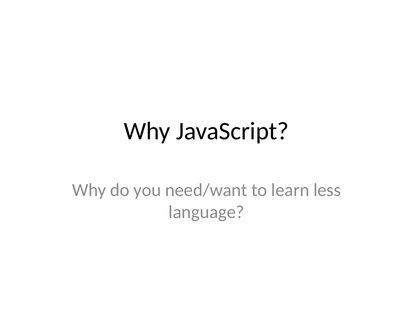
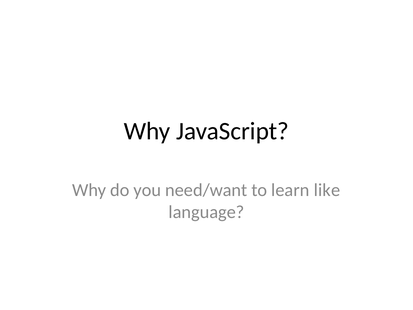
less: less -> like
